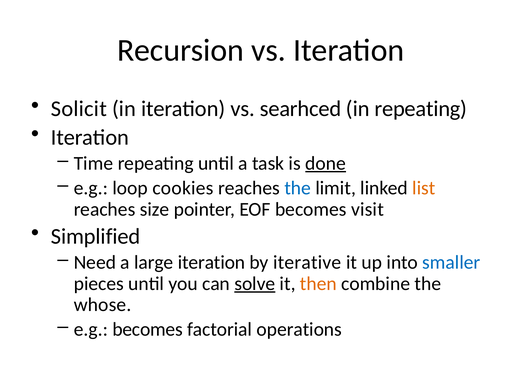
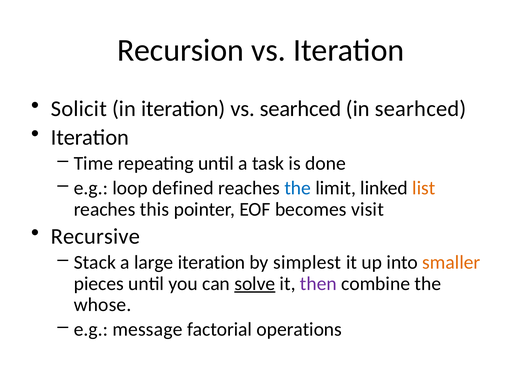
in repeating: repeating -> searhced
done underline: present -> none
cookies: cookies -> defined
size: size -> this
Simplified: Simplified -> Recursive
Need: Need -> Stack
iterative: iterative -> simplest
smaller colour: blue -> orange
then colour: orange -> purple
e.g becomes: becomes -> message
